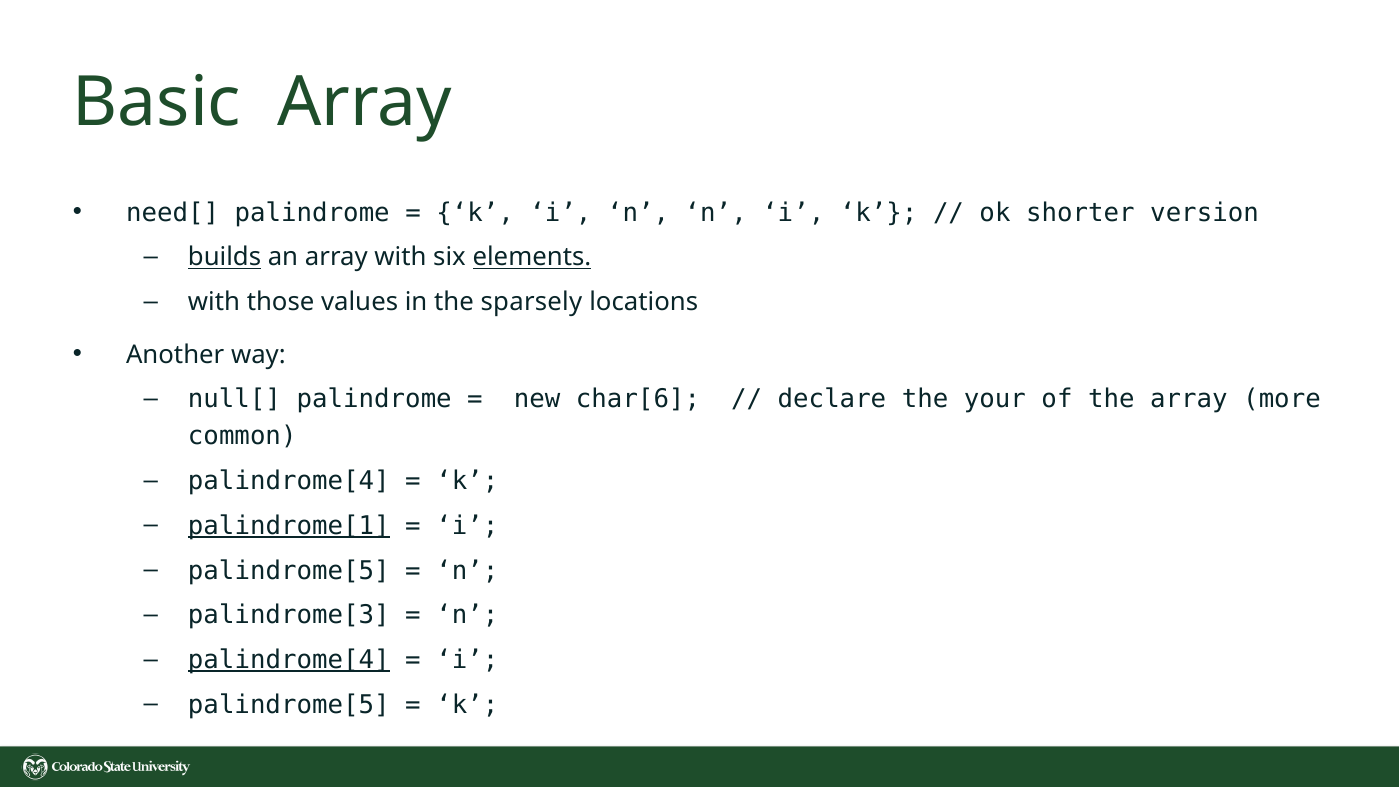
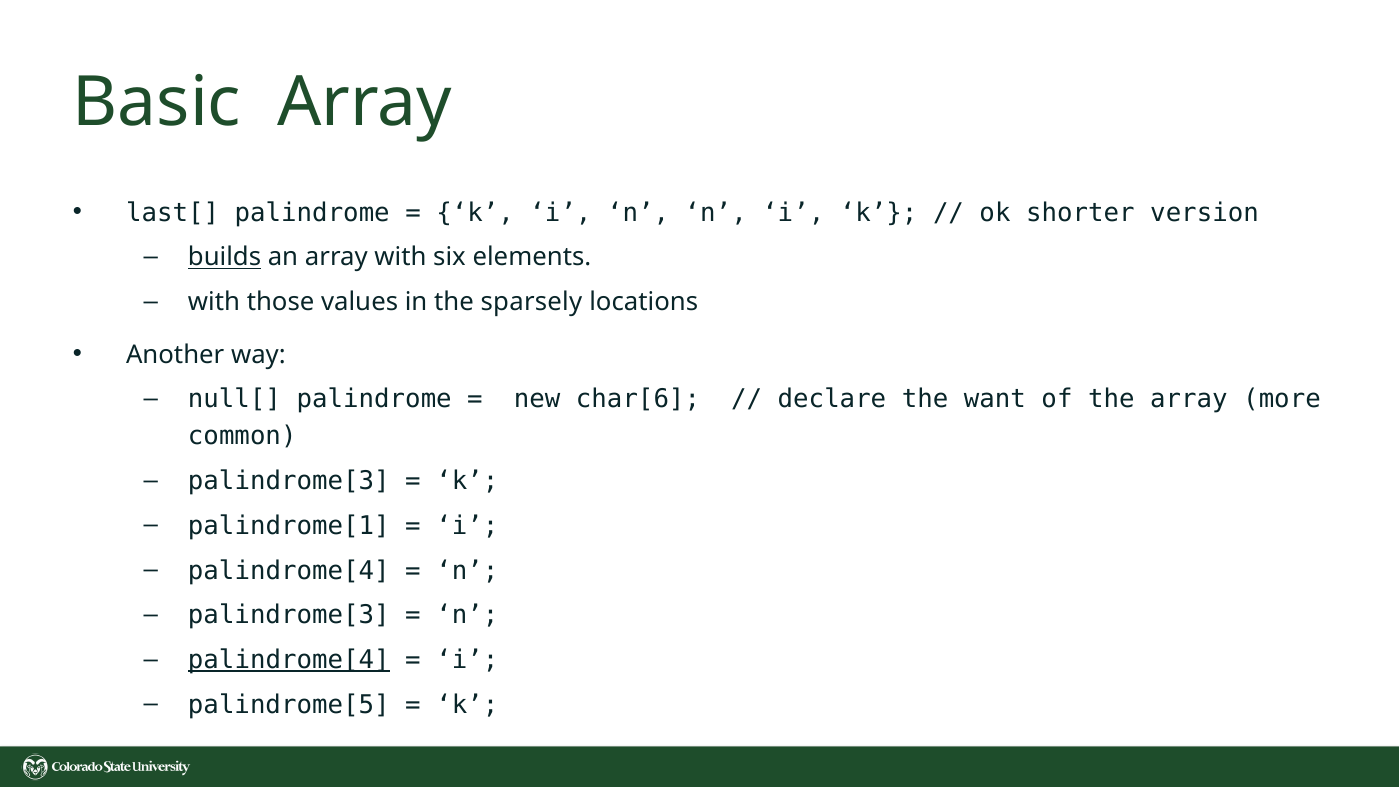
need[: need[ -> last[
elements underline: present -> none
your: your -> want
palindrome[4 at (289, 481): palindrome[4 -> palindrome[3
palindrome[1 underline: present -> none
palindrome[5 at (289, 571): palindrome[5 -> palindrome[4
